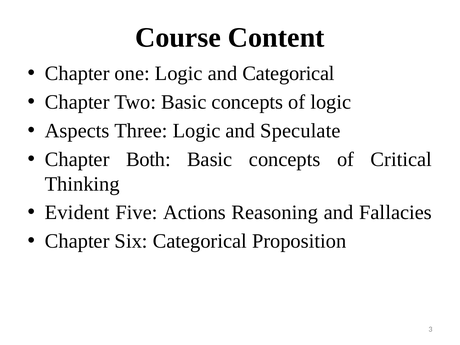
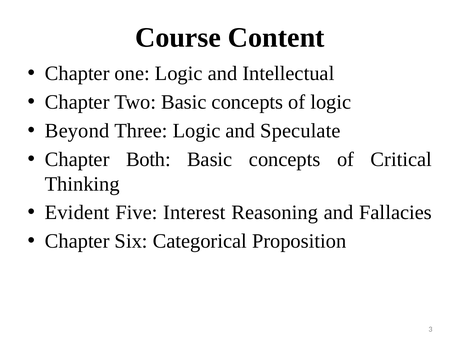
and Categorical: Categorical -> Intellectual
Aspects: Aspects -> Beyond
Actions: Actions -> Interest
